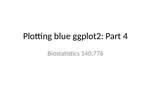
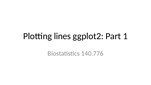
blue: blue -> lines
4: 4 -> 1
